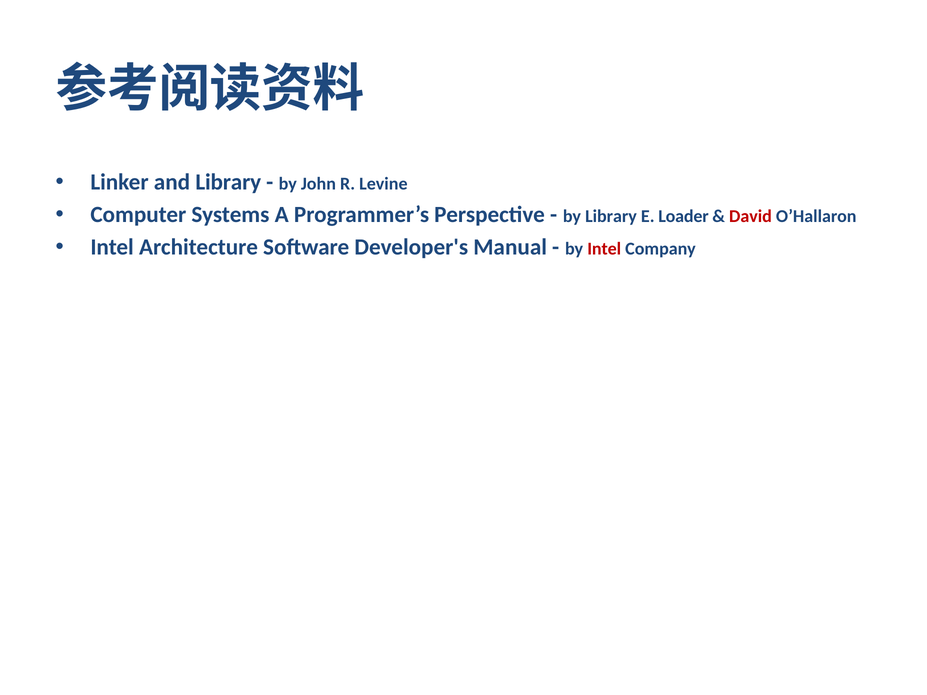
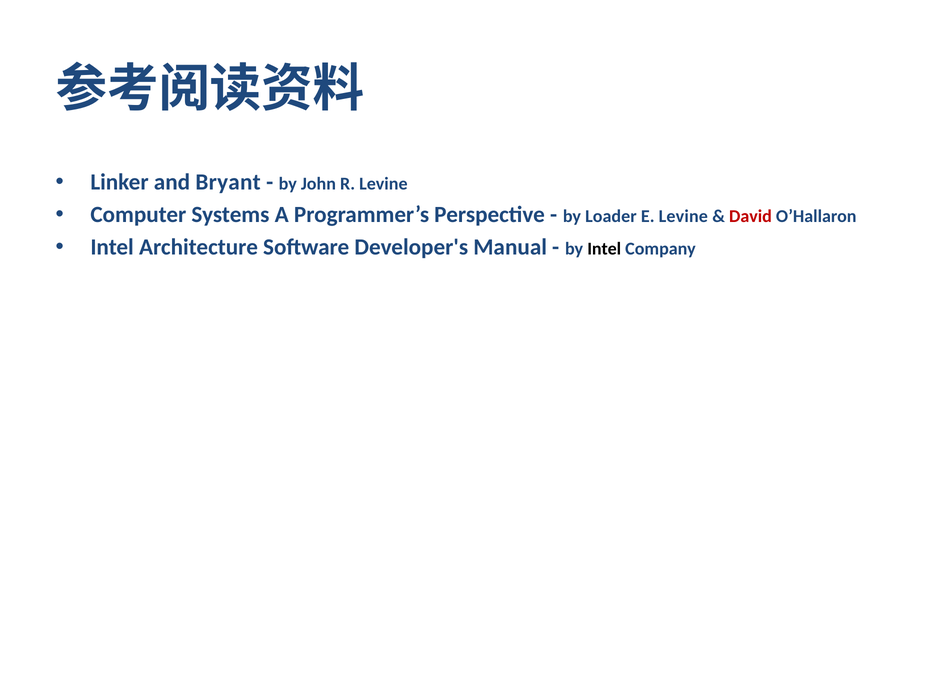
and Library: Library -> Bryant
by Library: Library -> Loader
E Loader: Loader -> Levine
Intel at (604, 249) colour: red -> black
